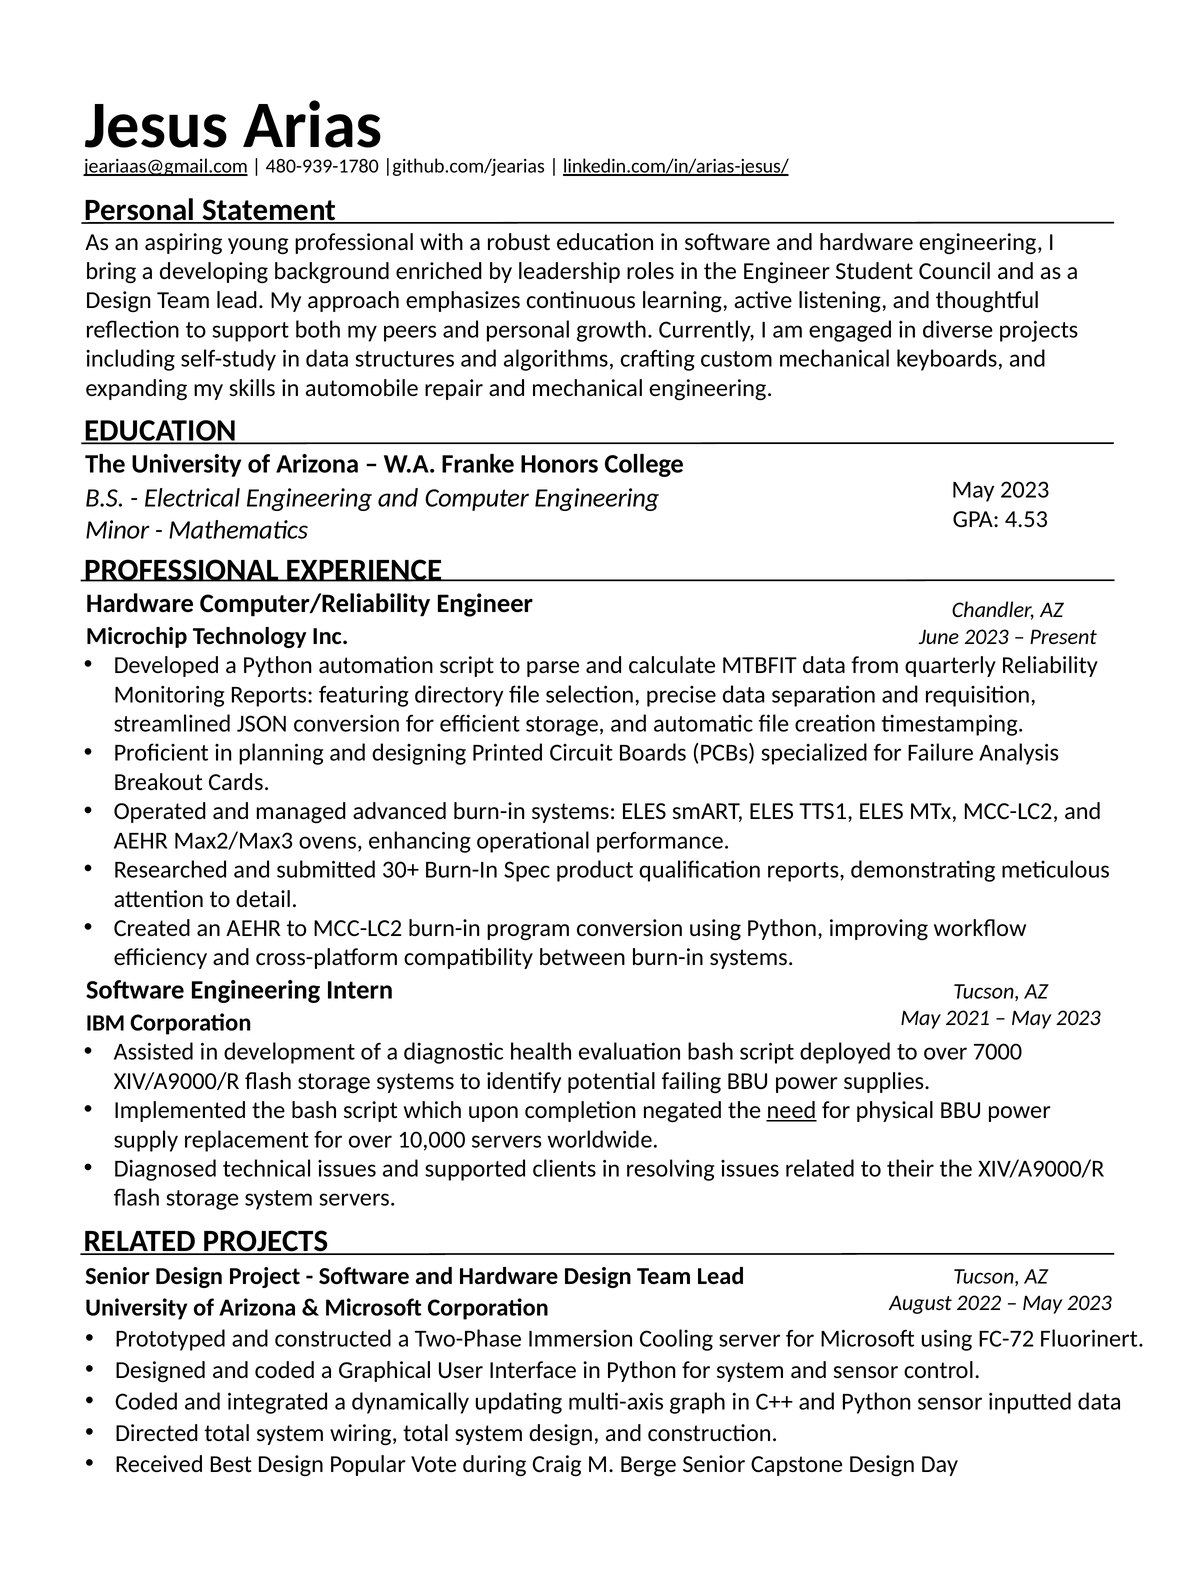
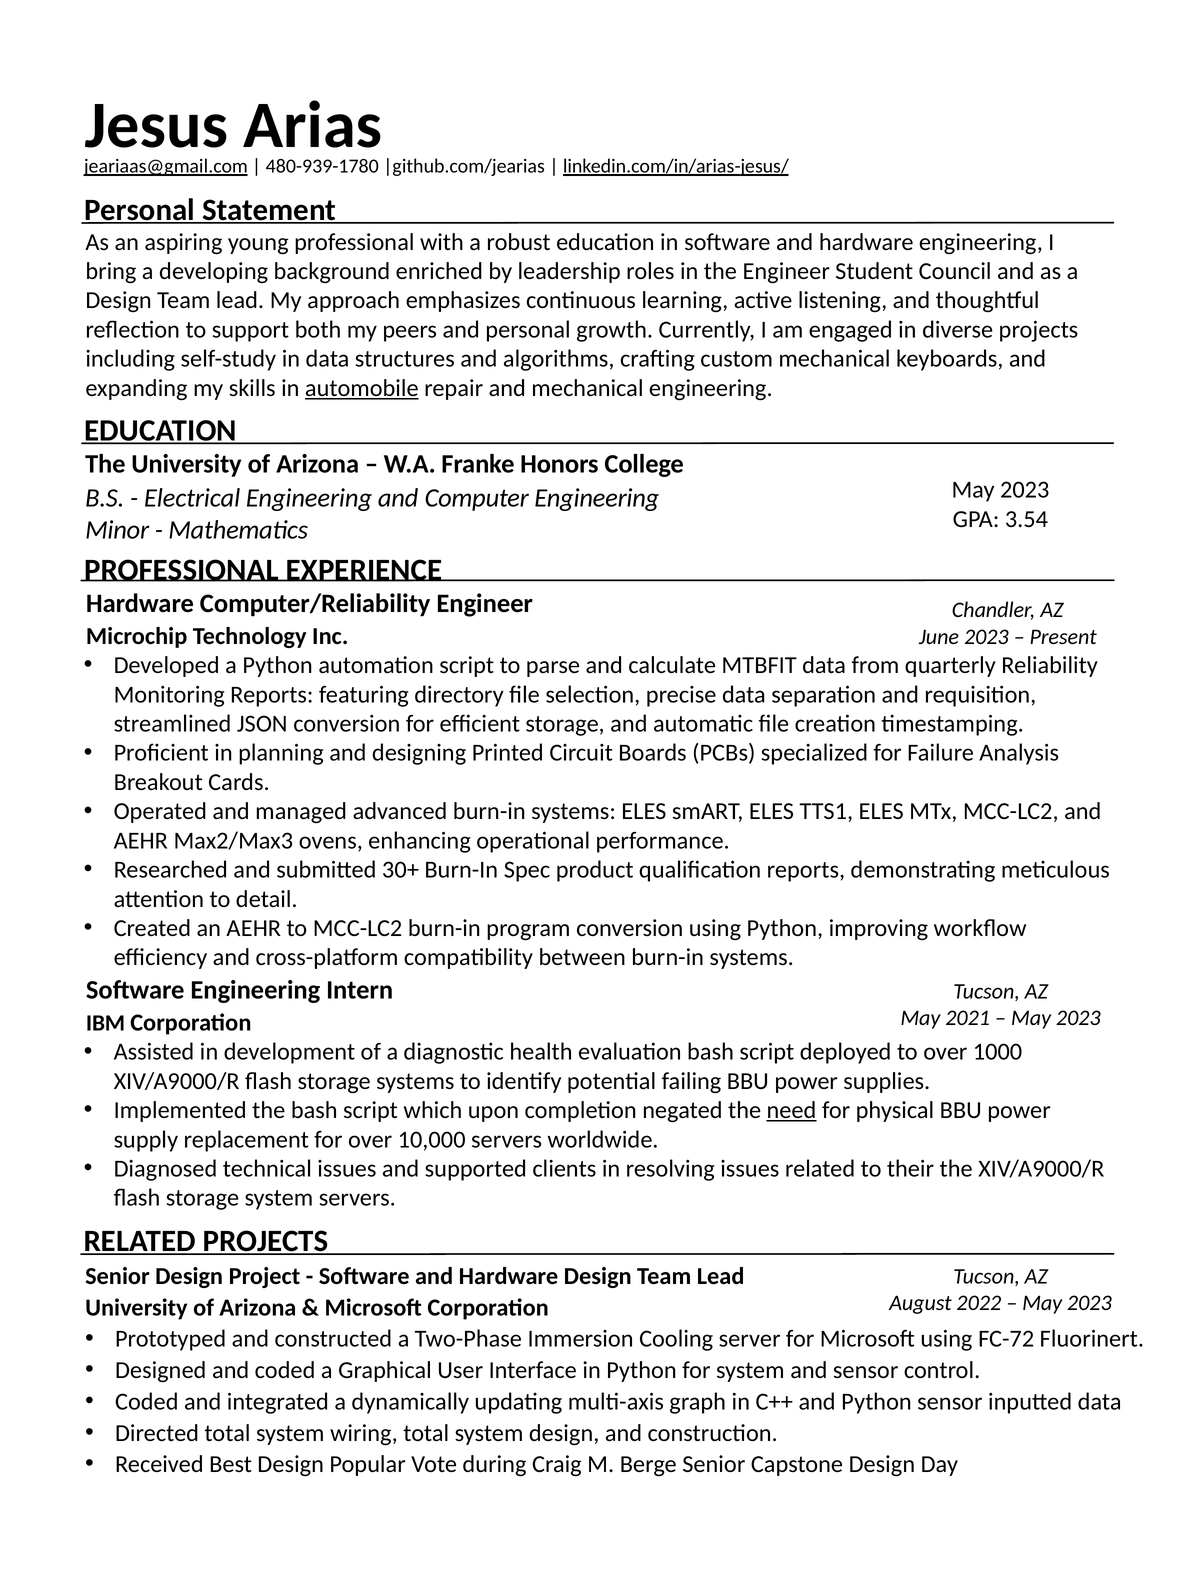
automobile underline: none -> present
4.53: 4.53 -> 3.54
7000: 7000 -> 1000
